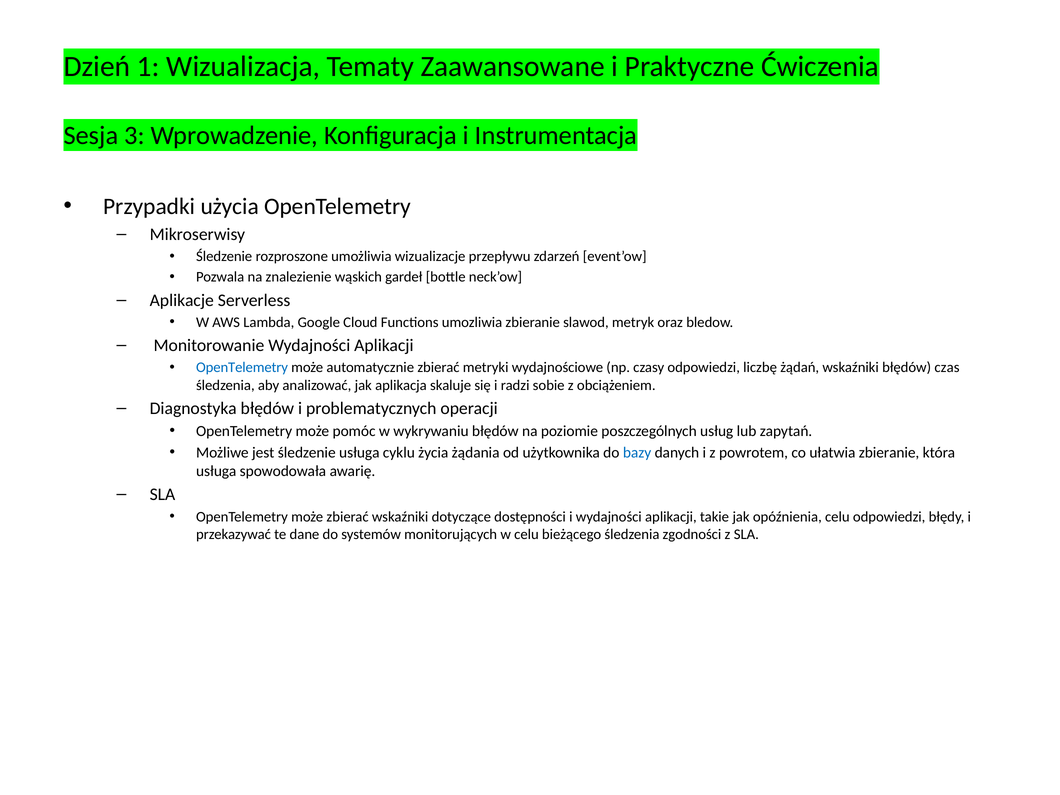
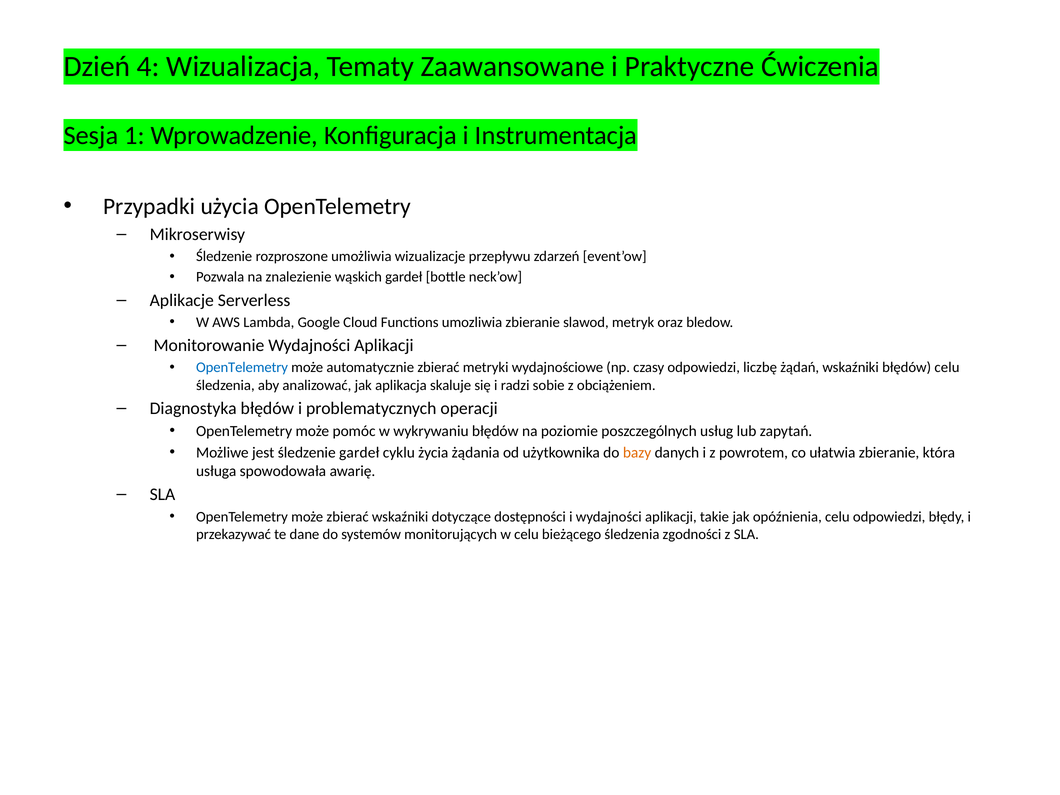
1: 1 -> 4
3: 3 -> 1
błędów czas: czas -> celu
śledzenie usługa: usługa -> gardeł
bazy colour: blue -> orange
